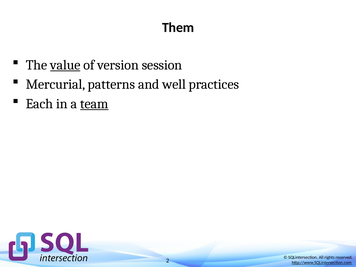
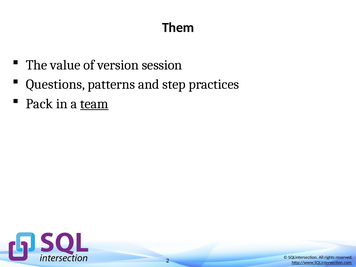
value underline: present -> none
Mercurial: Mercurial -> Questions
well: well -> step
Each: Each -> Pack
